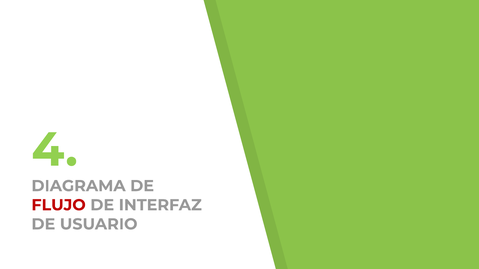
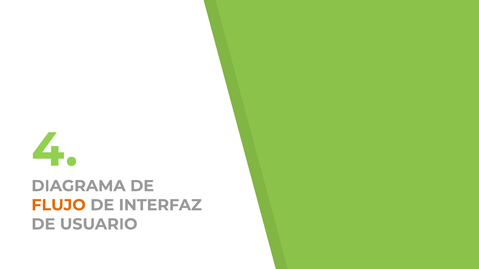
FLUJO colour: red -> orange
